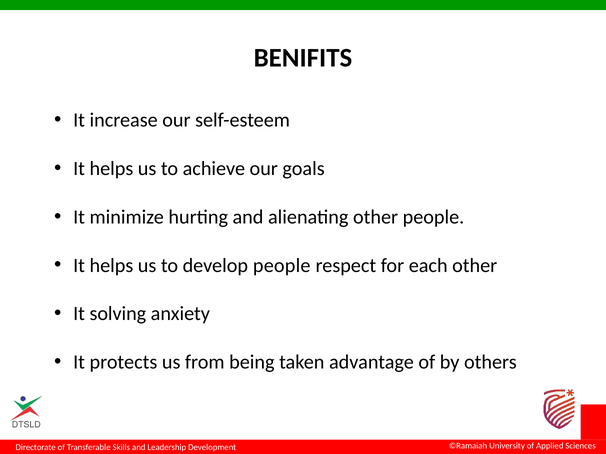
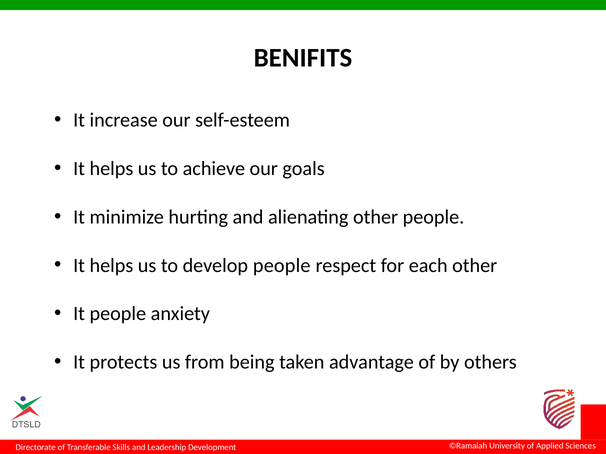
It solving: solving -> people
